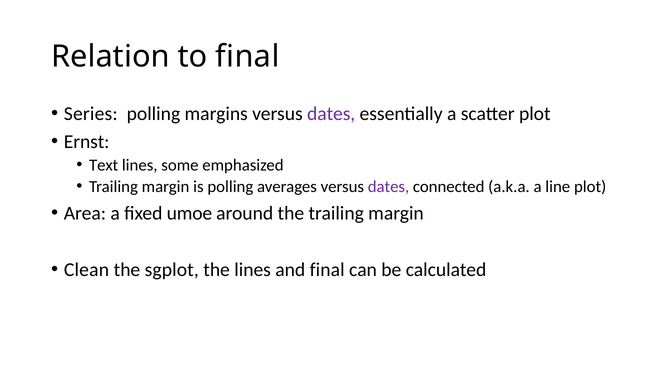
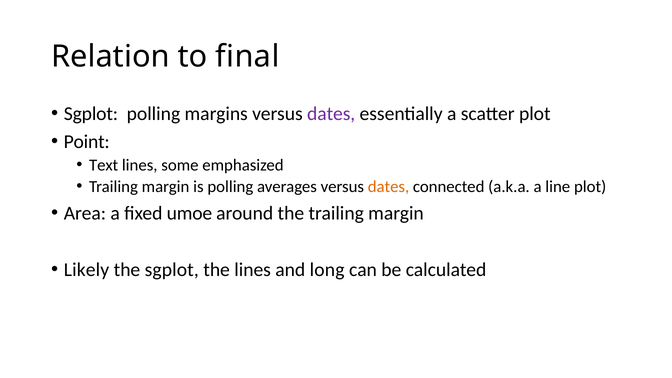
Series at (91, 114): Series -> Sgplot
Ernst: Ernst -> Point
dates at (389, 187) colour: purple -> orange
Clean: Clean -> Likely
and final: final -> long
